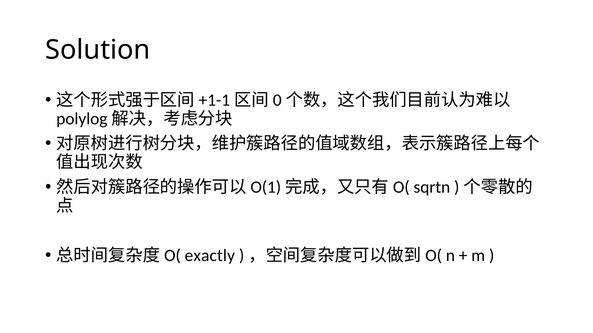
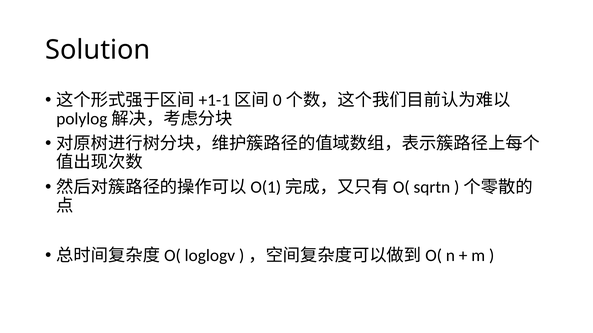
exactly: exactly -> loglogv
